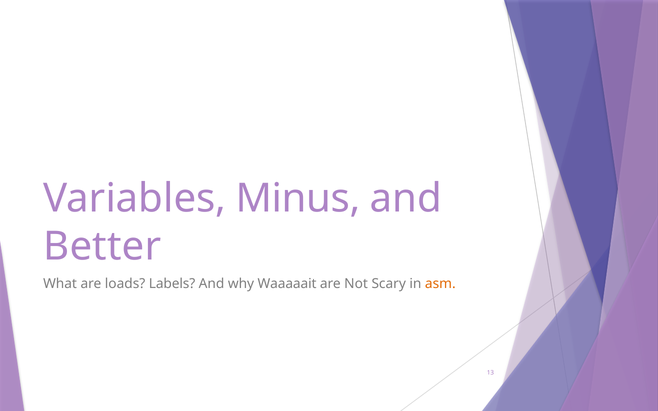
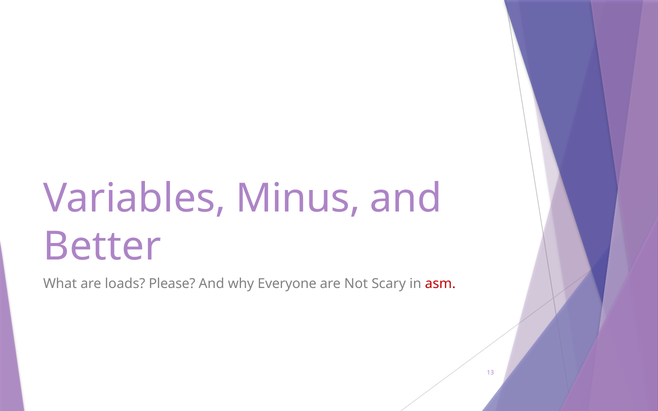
Labels: Labels -> Please
Waaaaait: Waaaaait -> Everyone
asm colour: orange -> red
